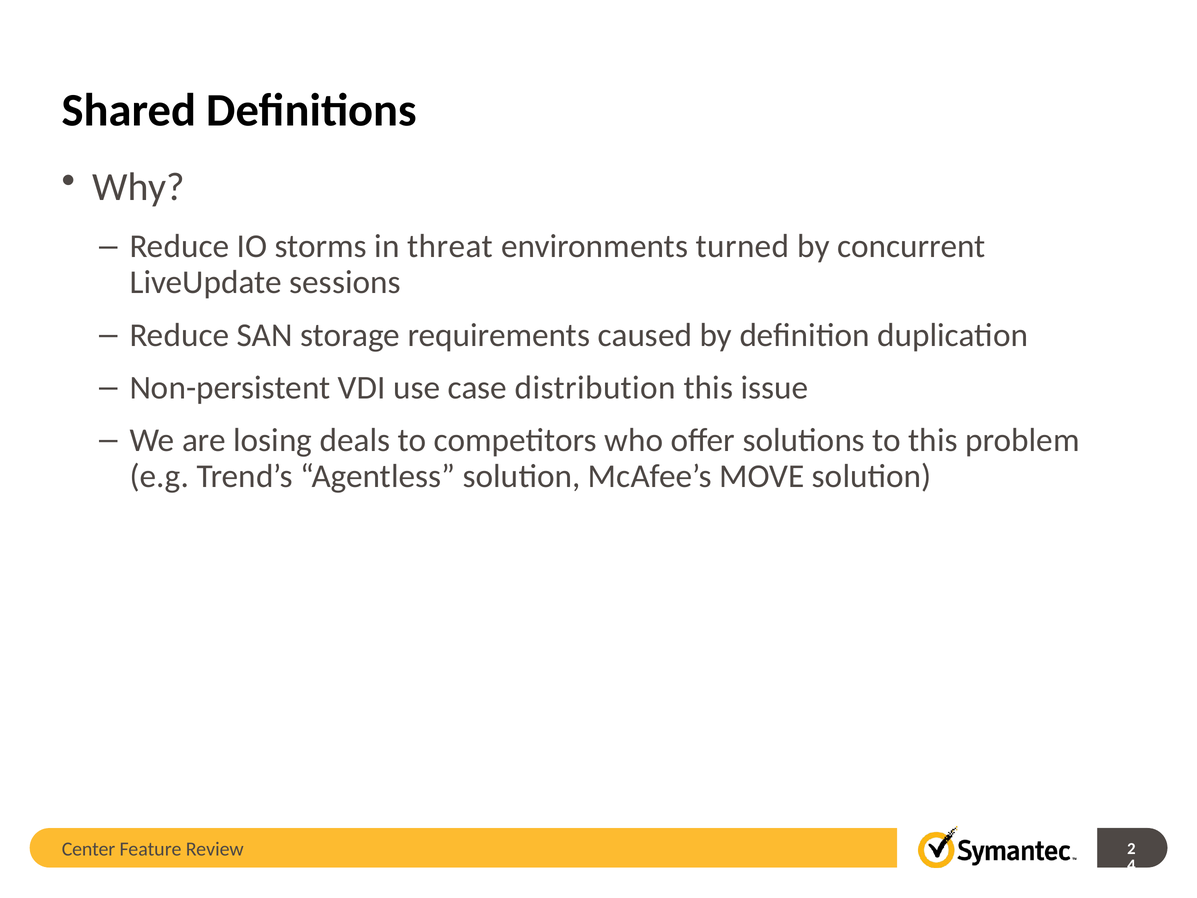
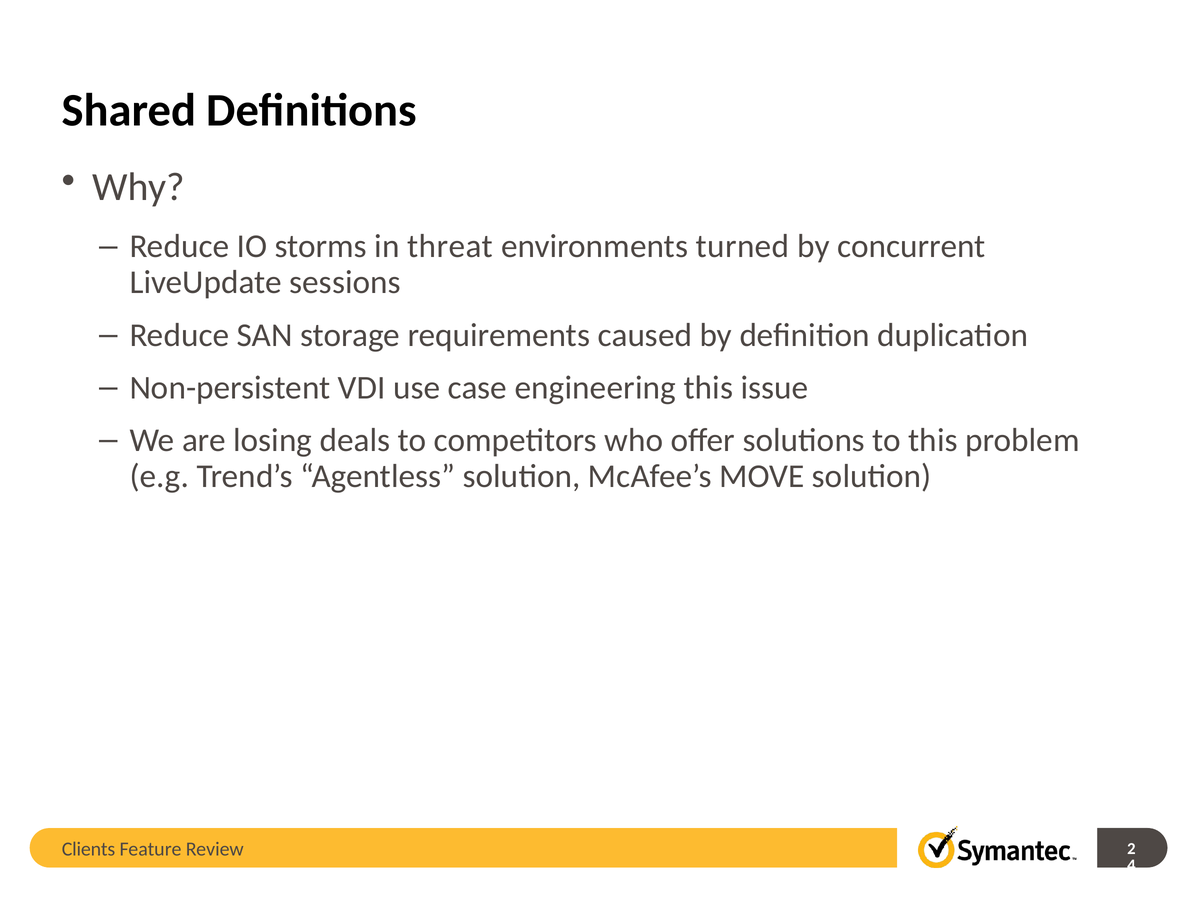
distribution: distribution -> engineering
Center: Center -> Clients
